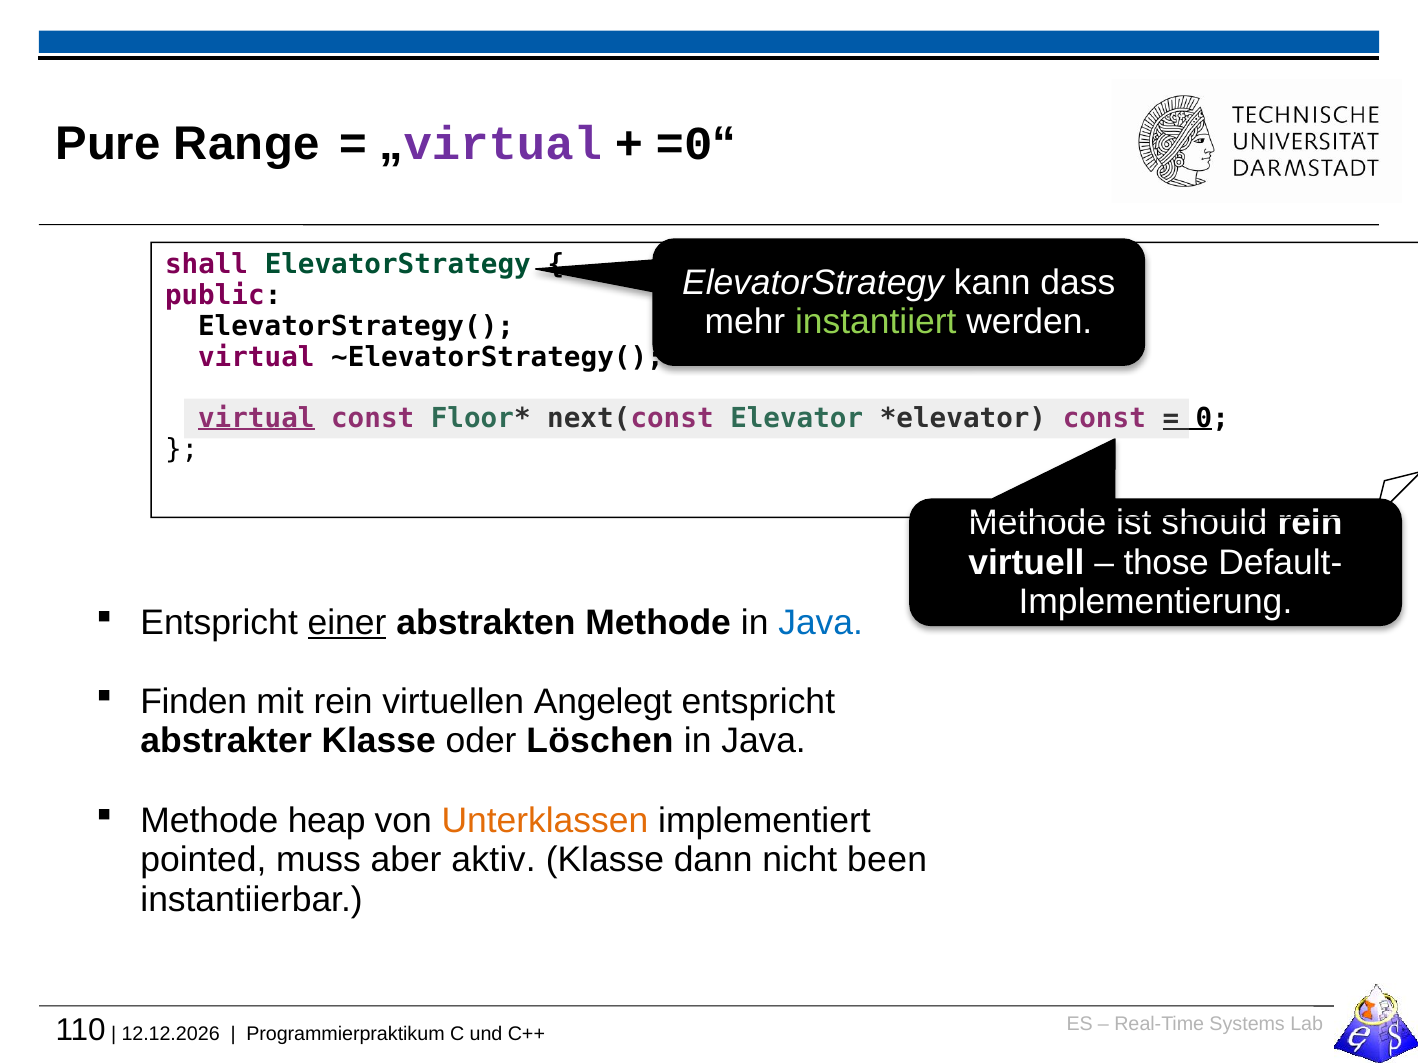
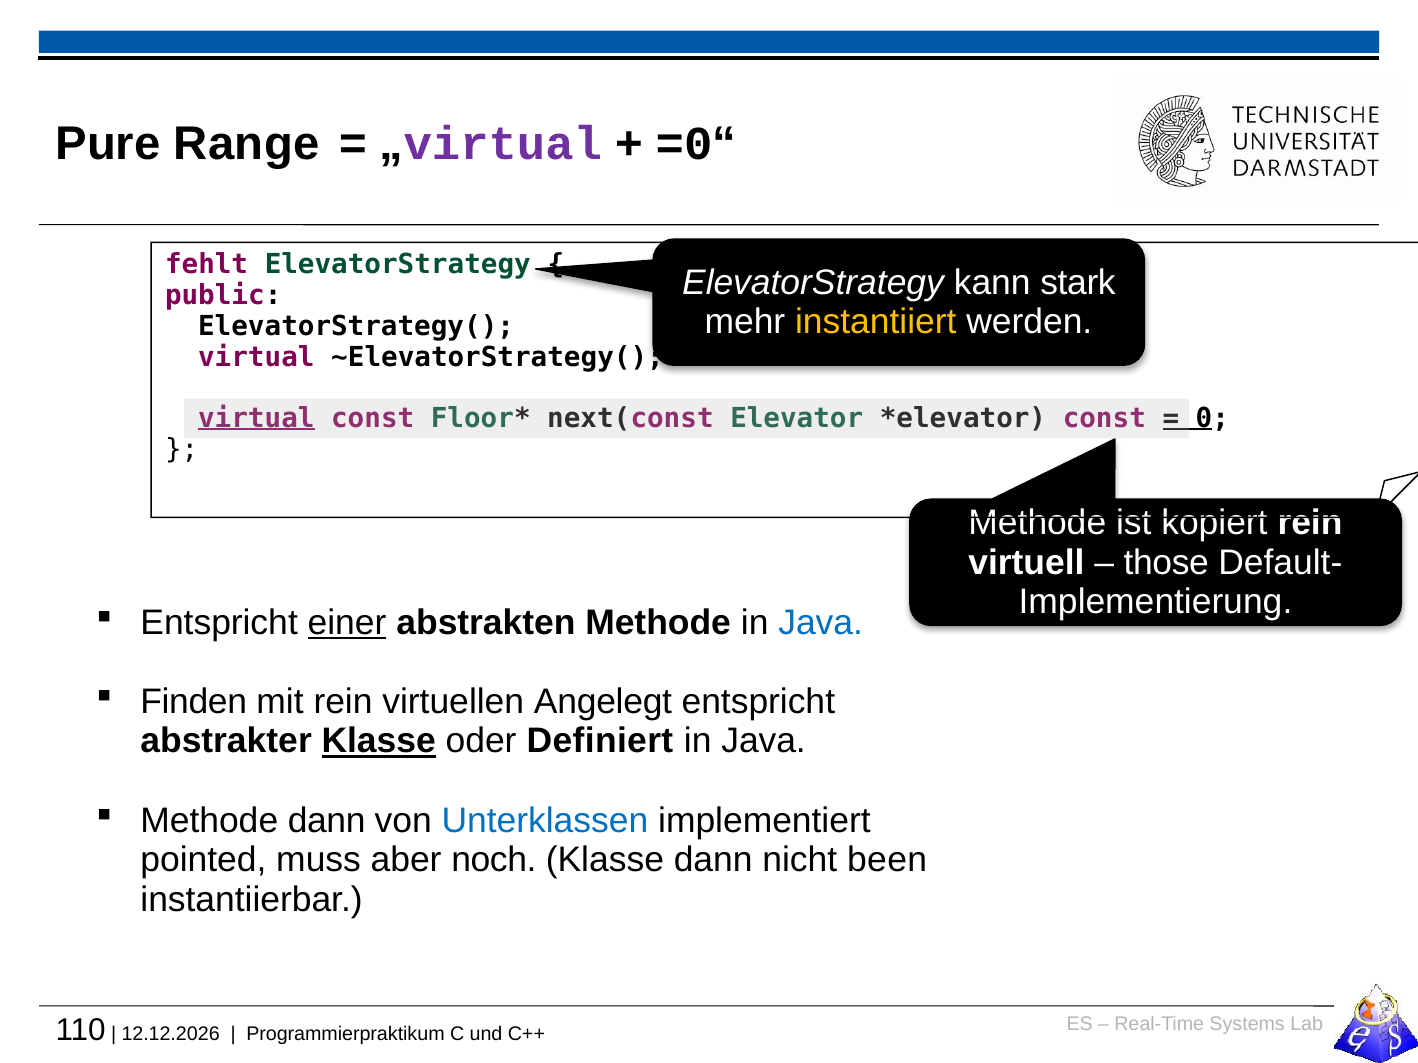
shall: shall -> fehlt
dass: dass -> stark
instantiiert colour: light green -> yellow
should: should -> kopiert
Klasse at (379, 742) underline: none -> present
Löschen: Löschen -> Definiert
Methode heap: heap -> dann
Unterklassen colour: orange -> blue
aktiv: aktiv -> noch
